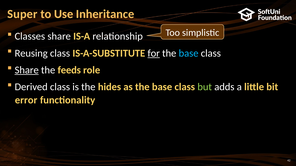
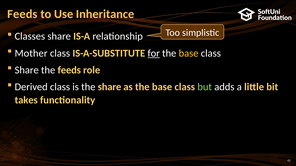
Super at (22, 14): Super -> Feeds
Reusing: Reusing -> Mother
base at (189, 53) colour: light blue -> yellow
Share at (27, 70) underline: present -> none
the hides: hides -> share
error: error -> takes
